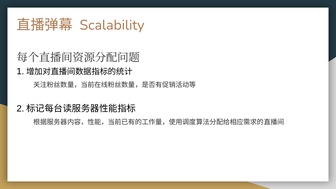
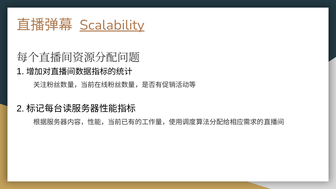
Scalability underline: none -> present
